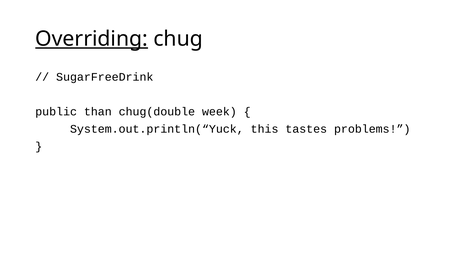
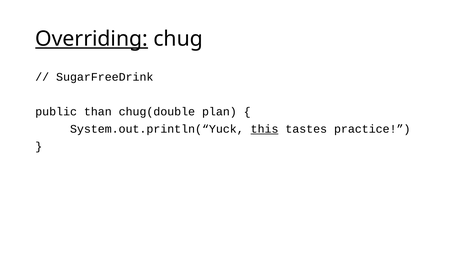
week: week -> plan
this underline: none -> present
problems: problems -> practice
